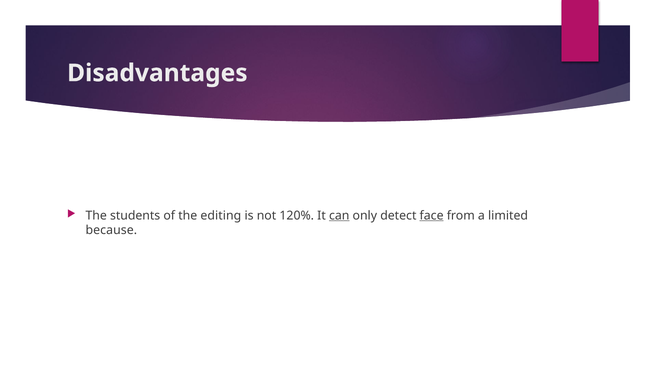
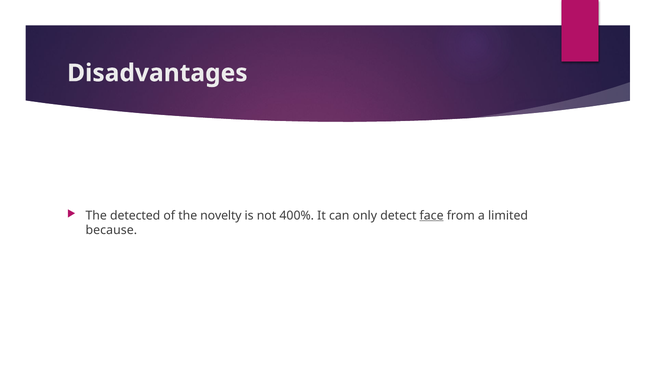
students: students -> detected
editing: editing -> novelty
120%: 120% -> 400%
can underline: present -> none
